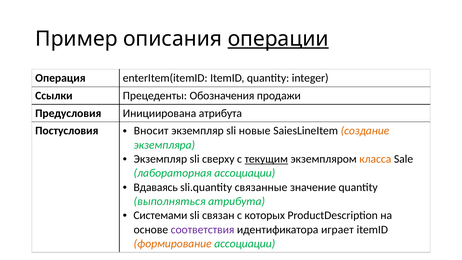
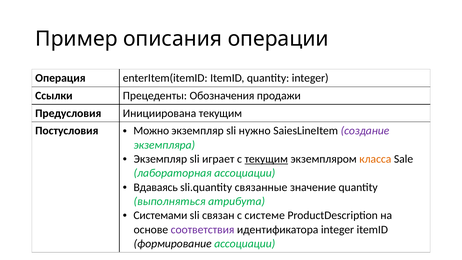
операции underline: present -> none
Инициирована атрибута: атрибута -> текущим
Вносит: Вносит -> Можно
новые: новые -> нужно
создание colour: orange -> purple
сверху: сверху -> играет
которых: которых -> системе
идентификатора играет: играет -> integer
формирование colour: orange -> black
